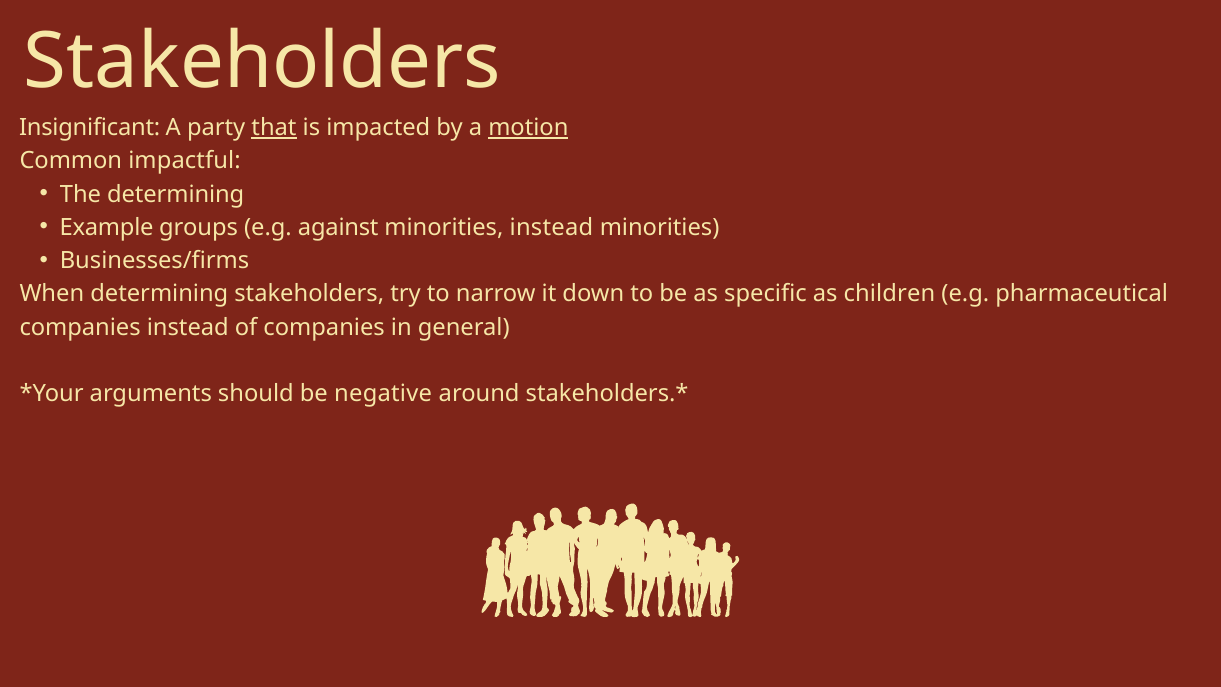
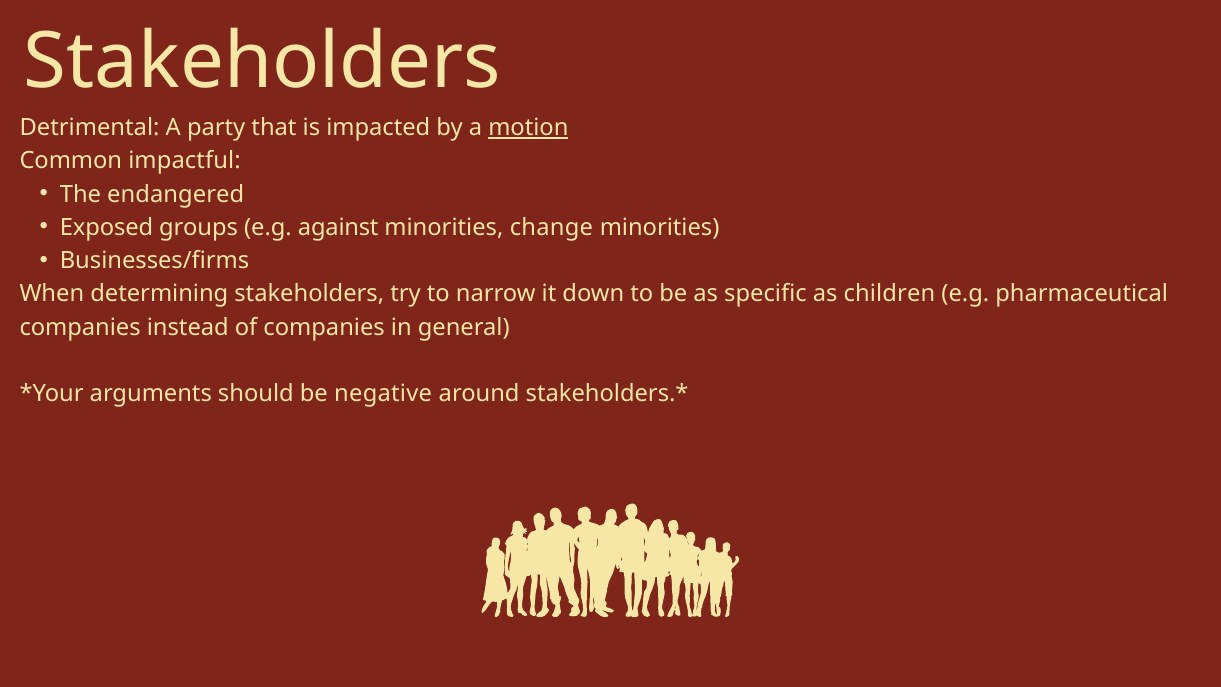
Insignificant: Insignificant -> Detrimental
that underline: present -> none
The determining: determining -> endangered
Example: Example -> Exposed
minorities instead: instead -> change
